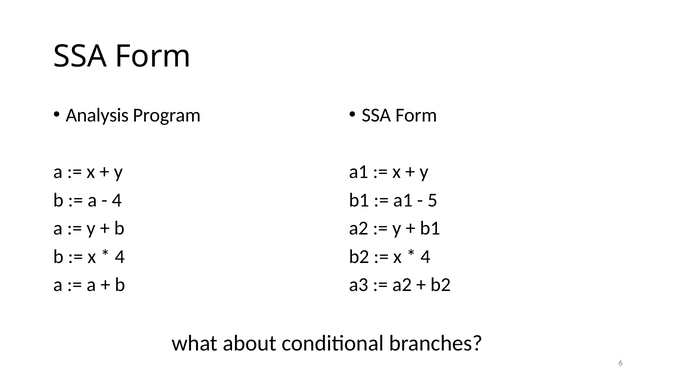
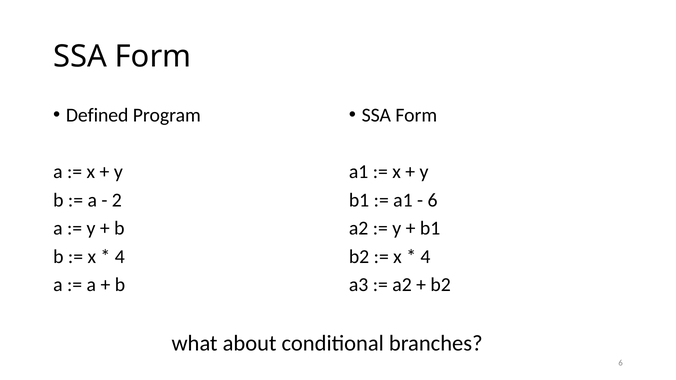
Analysis: Analysis -> Defined
4 at (117, 200): 4 -> 2
5 at (433, 200): 5 -> 6
